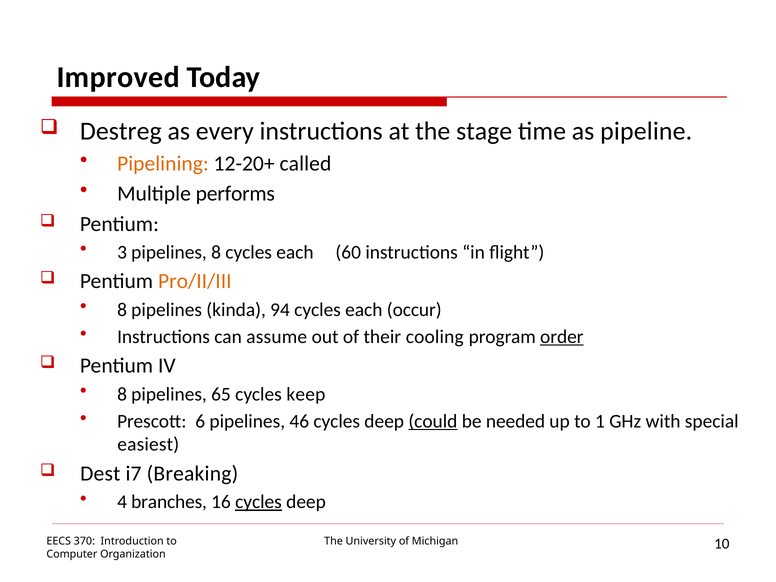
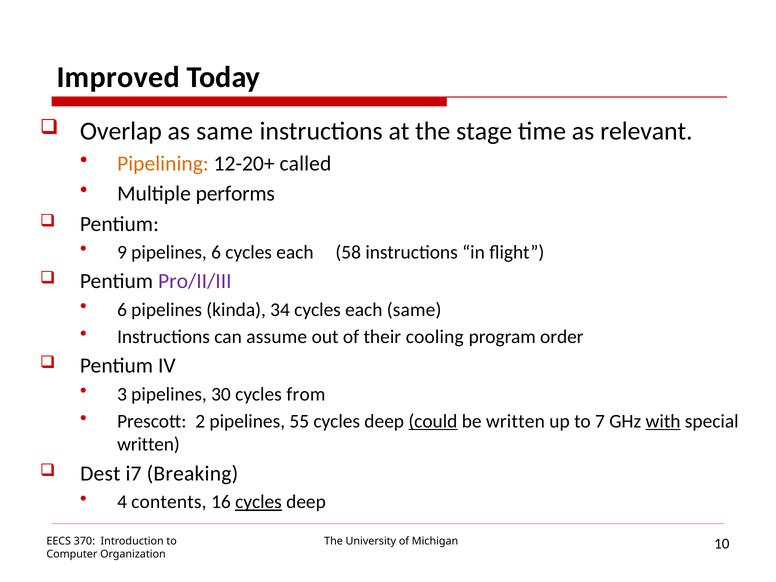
Destreg: Destreg -> Overlap
as every: every -> same
pipeline: pipeline -> relevant
3: 3 -> 9
pipelines 8: 8 -> 6
60: 60 -> 58
Pro/II/III colour: orange -> purple
8 at (122, 310): 8 -> 6
94: 94 -> 34
each occur: occur -> same
order underline: present -> none
8 at (122, 394): 8 -> 3
65: 65 -> 30
keep: keep -> from
6: 6 -> 2
46: 46 -> 55
be needed: needed -> written
1: 1 -> 7
with underline: none -> present
easiest at (148, 445): easiest -> written
branches: branches -> contents
